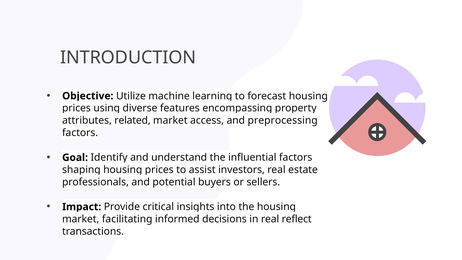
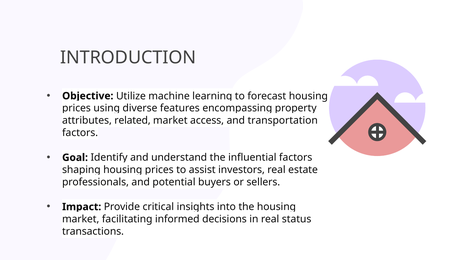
preprocessing: preprocessing -> transportation
reflect: reflect -> status
